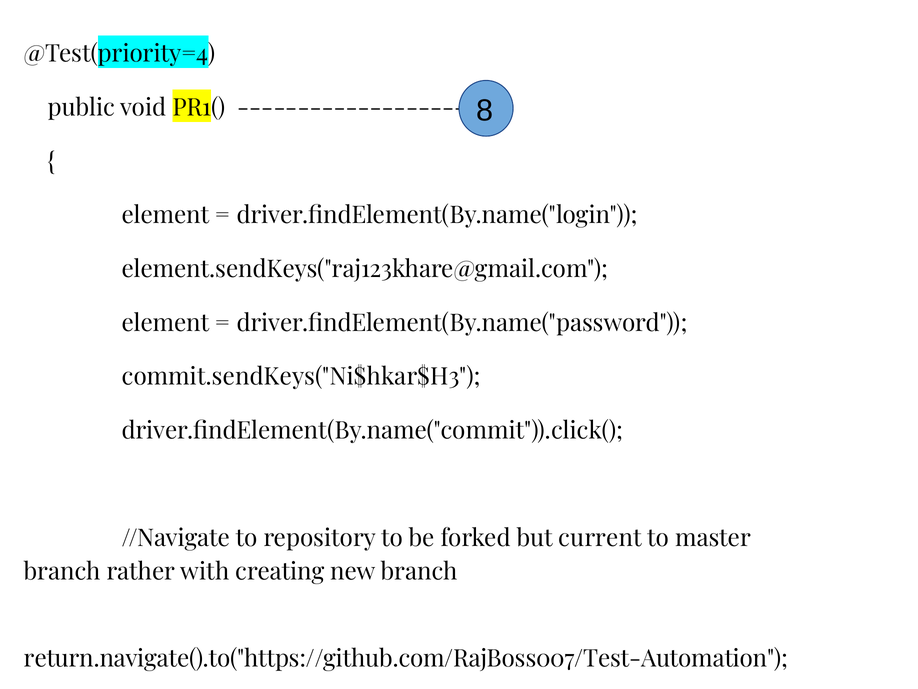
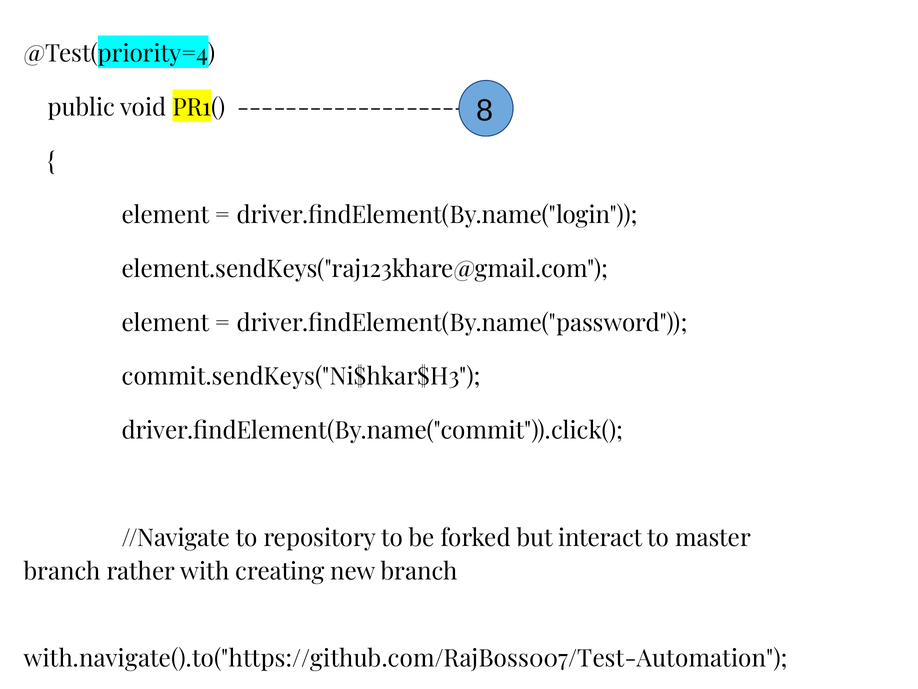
current: current -> interact
return.navigate().to("https://github.com/RajBoss007/Test-Automation: return.navigate().to("https://github.com/RajBoss007/Test-Automation -> with.navigate().to("https://github.com/RajBoss007/Test-Automation
